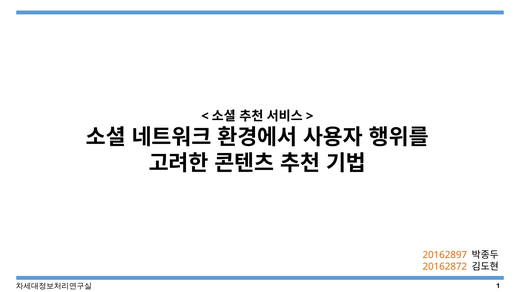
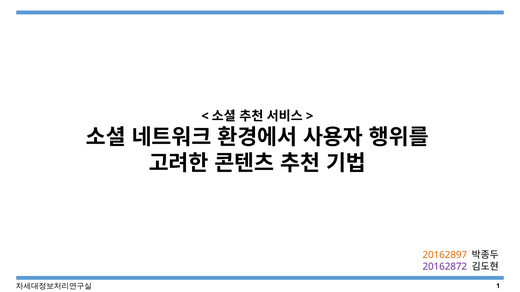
20162872 colour: orange -> purple
